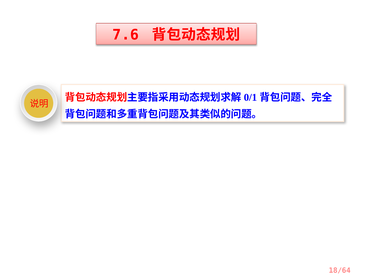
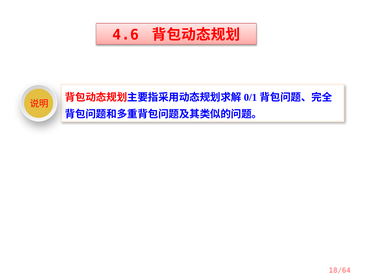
7.6: 7.6 -> 4.6
